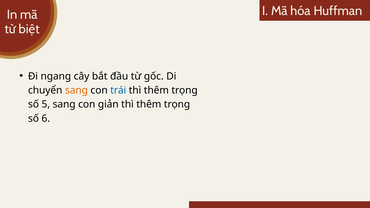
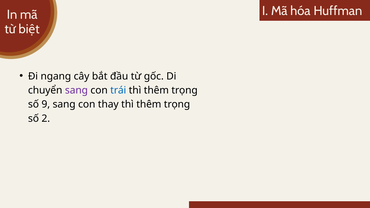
sang at (76, 90) colour: orange -> purple
5: 5 -> 9
giản: giản -> thay
6: 6 -> 2
